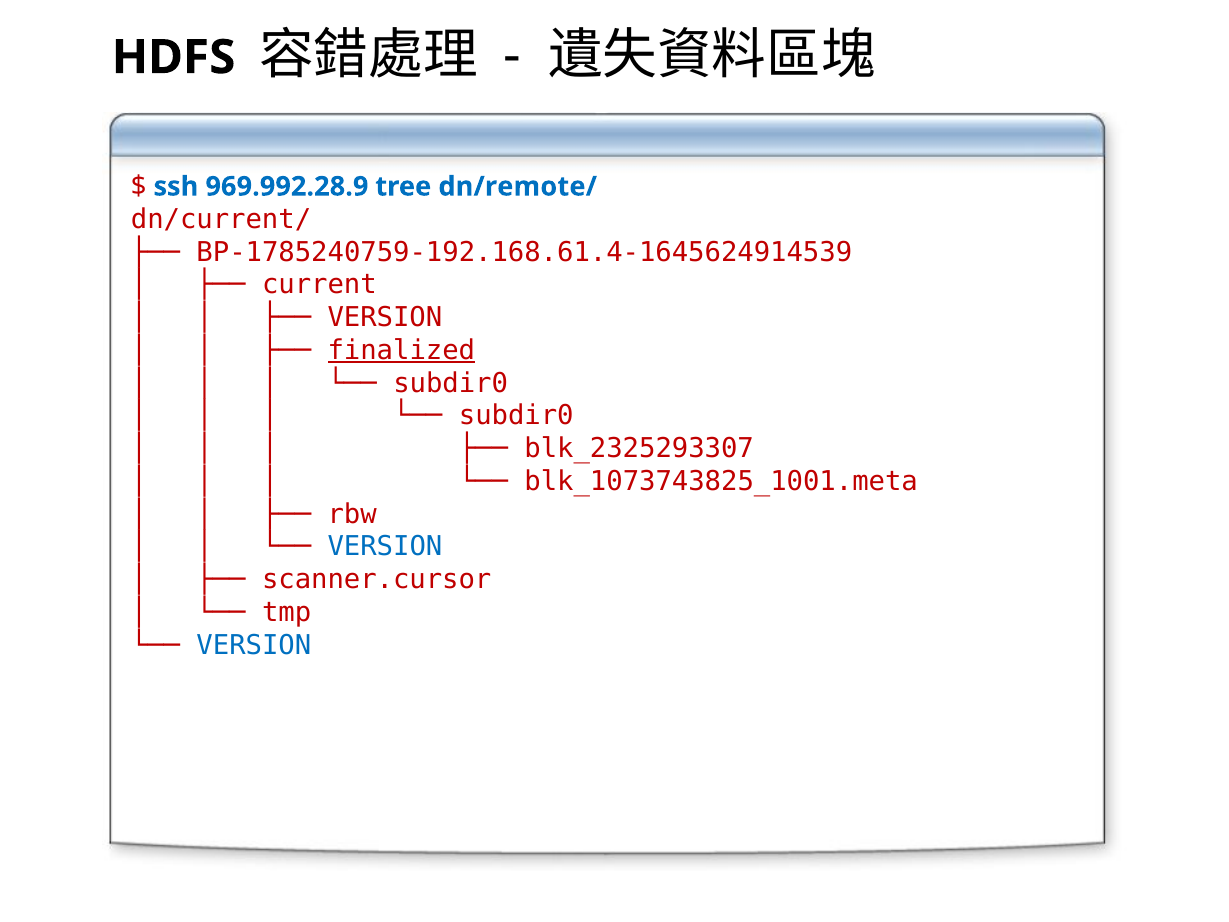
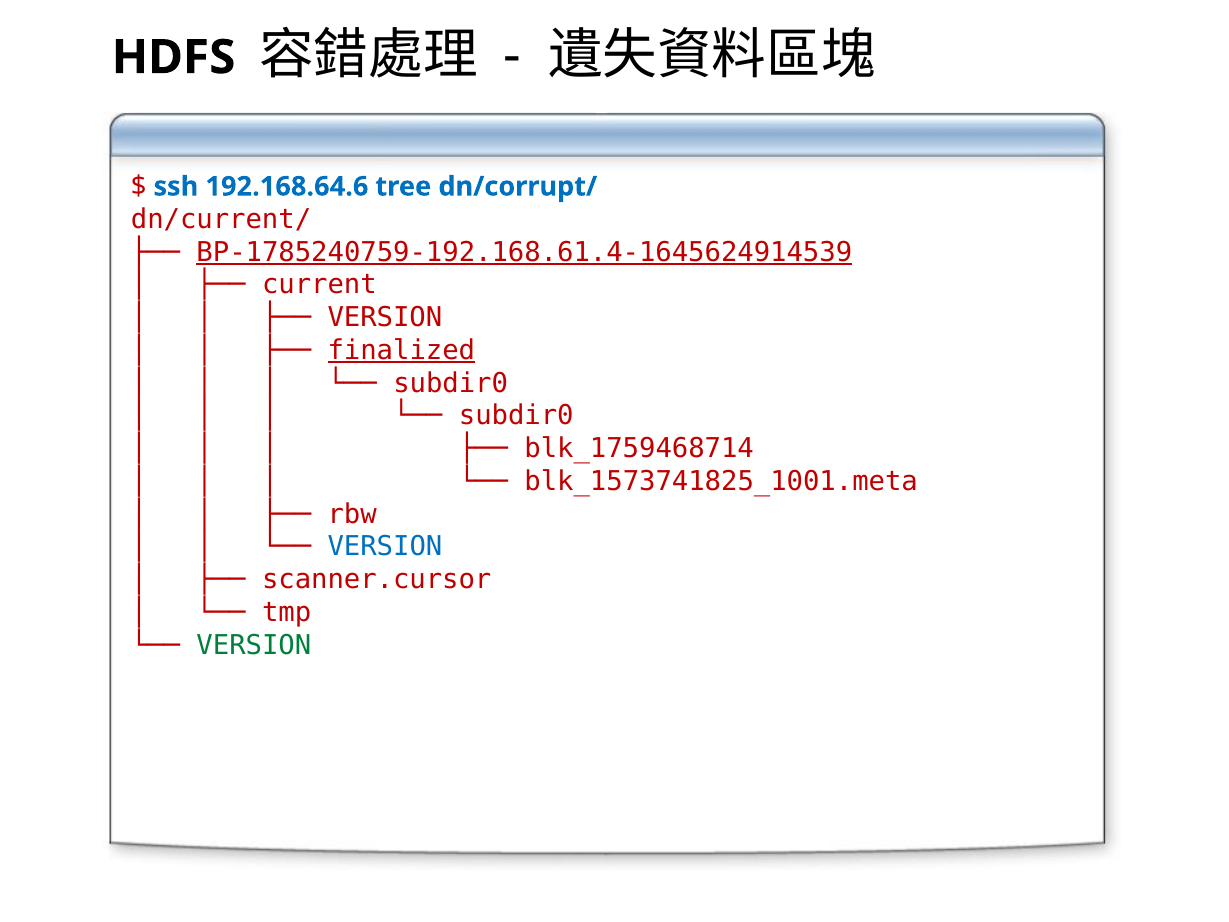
969.992.28.9: 969.992.28.9 -> 192.168.64.6
dn/remote/: dn/remote/ -> dn/corrupt/
BP-1785240759-192.168.61.4-1645624914539 underline: none -> present
blk_2325293307: blk_2325293307 -> blk_1759468714
blk_1073743825_1001.meta: blk_1073743825_1001.meta -> blk_1573741825_1001.meta
VERSION at (254, 645) colour: blue -> green
